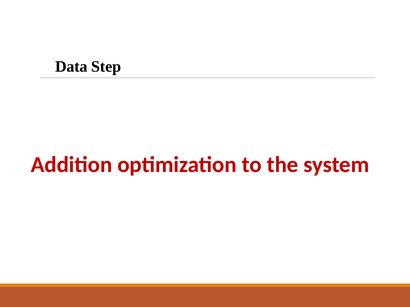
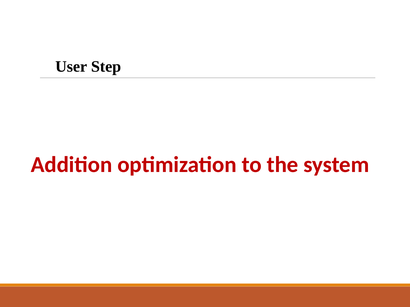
Data: Data -> User
